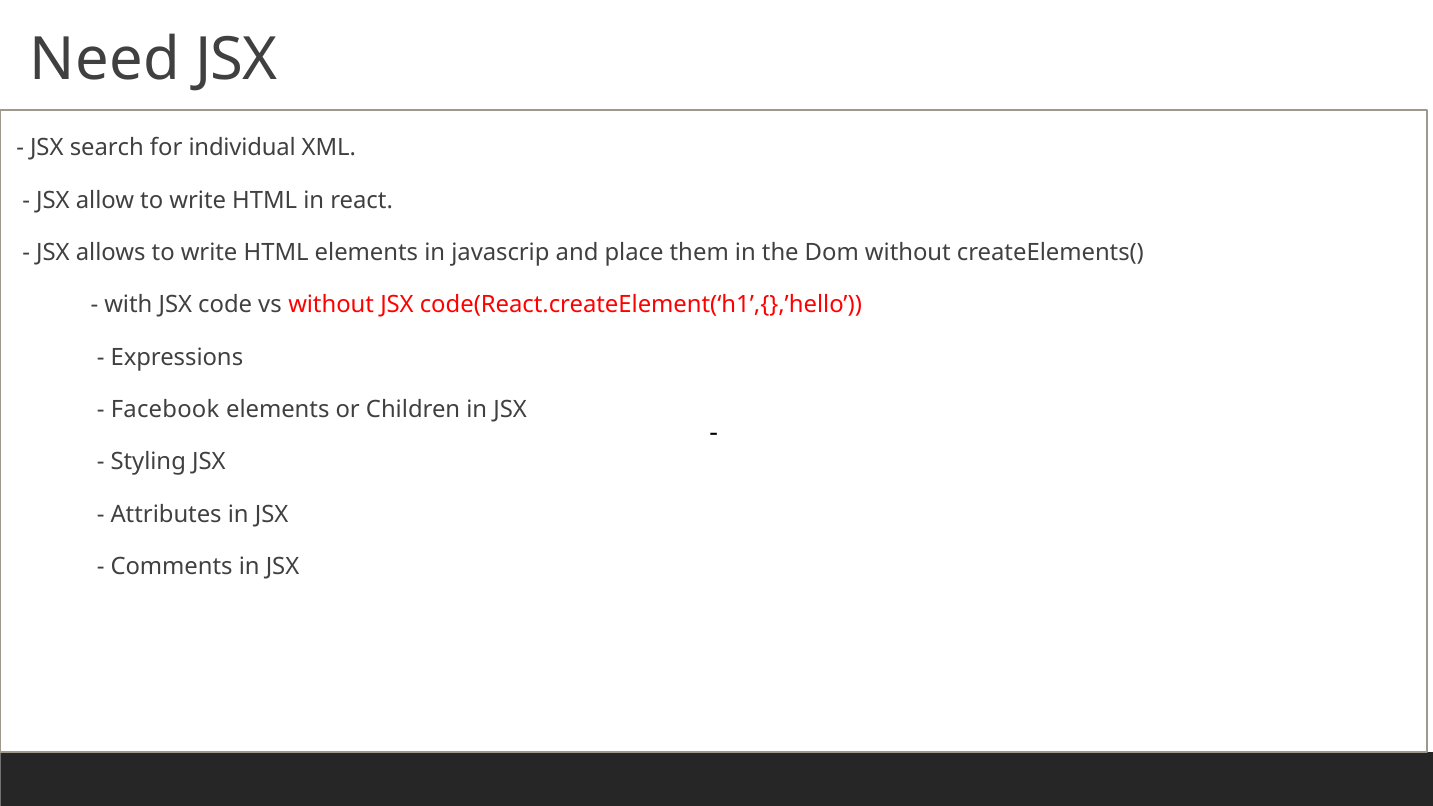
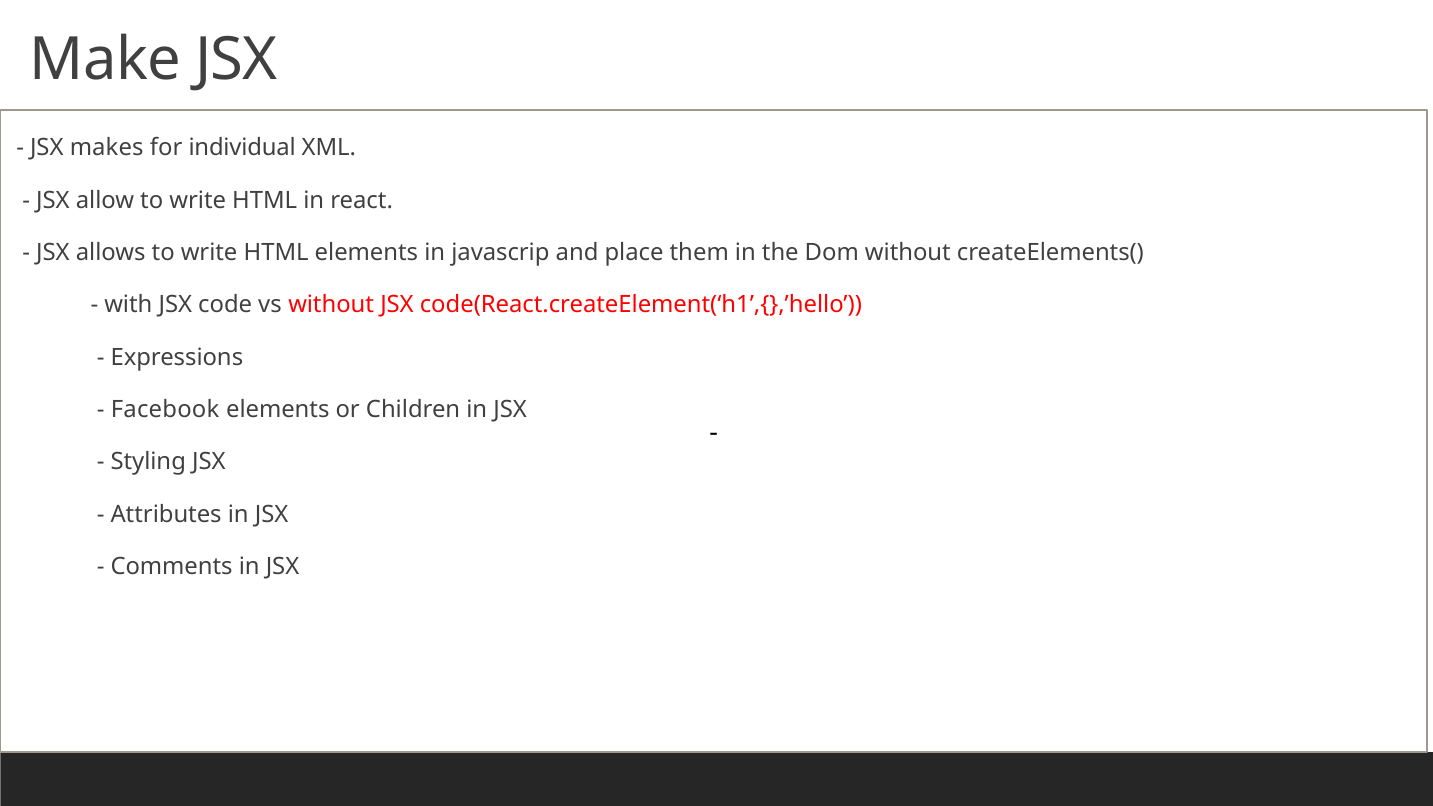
Need: Need -> Make
search: search -> makes
